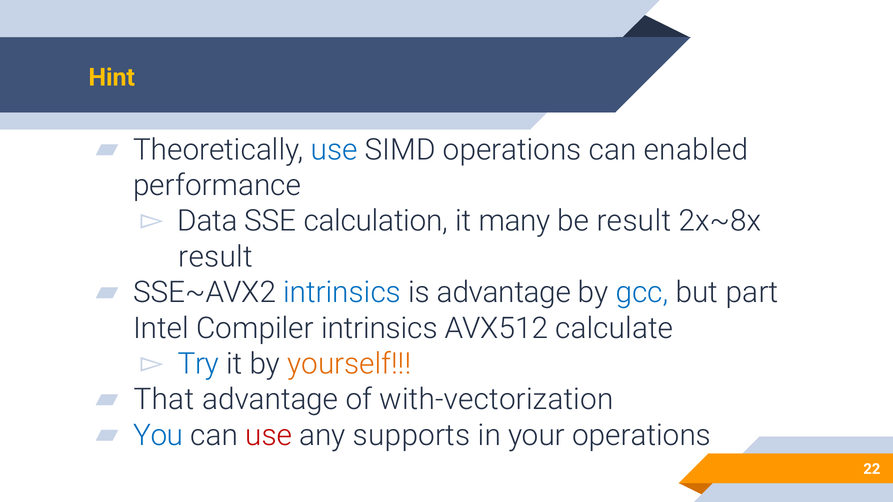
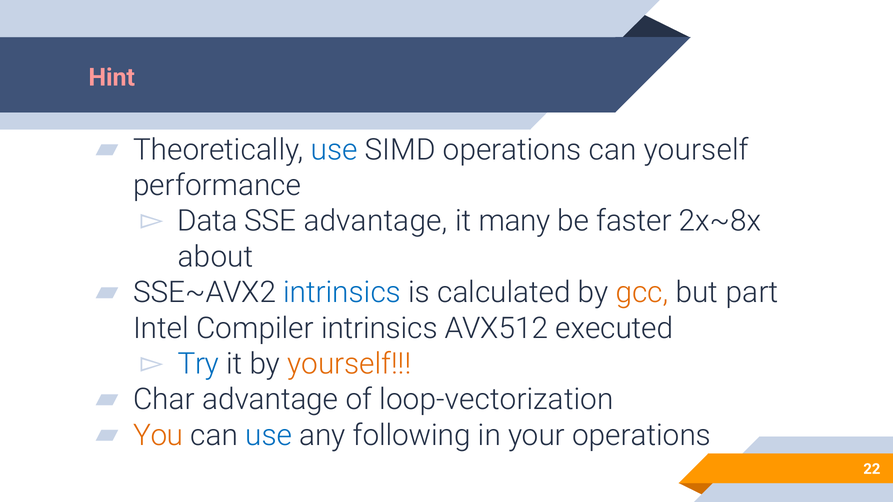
Hint colour: yellow -> pink
can enabled: enabled -> yourself
SSE calculation: calculation -> advantage
be result: result -> faster
result at (216, 257): result -> about
is advantage: advantage -> calculated
gcc colour: blue -> orange
calculate: calculate -> executed
That: That -> Char
with-vectorization: with-vectorization -> loop-vectorization
You colour: blue -> orange
use at (269, 436) colour: red -> blue
supports: supports -> following
